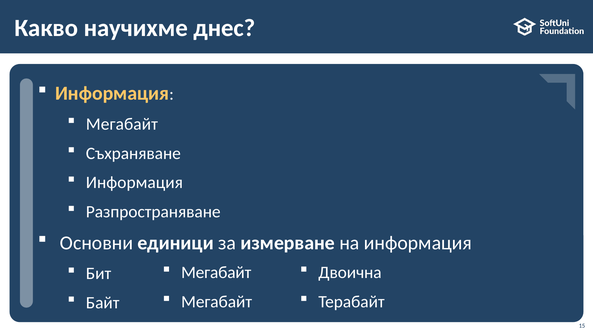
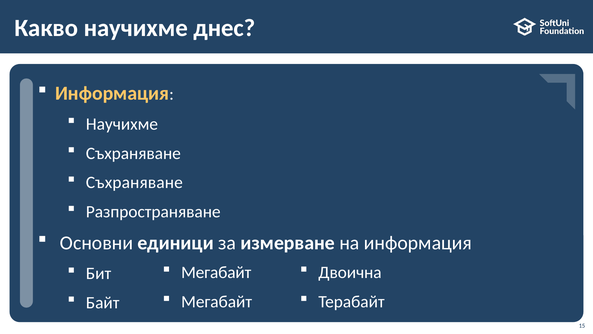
Мегабайт at (122, 124): Мегабайт -> Научихме
Информация at (134, 182): Информация -> Съхраняване
